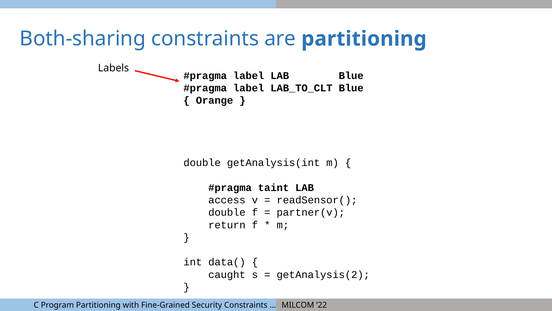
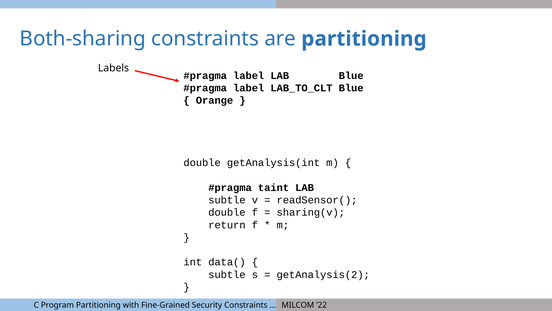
access at (227, 200): access -> subtle
partner(v: partner(v -> sharing(v
caught at (227, 274): caught -> subtle
